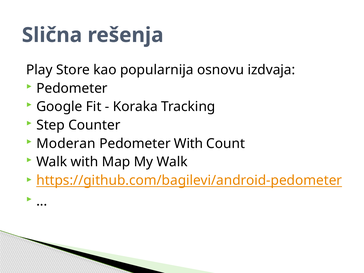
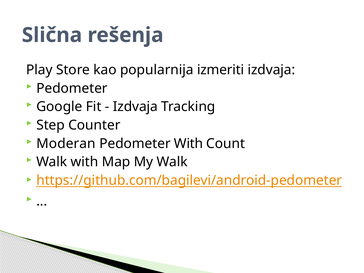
osnovu: osnovu -> izmeriti
Koraka at (135, 107): Koraka -> Izdvaja
